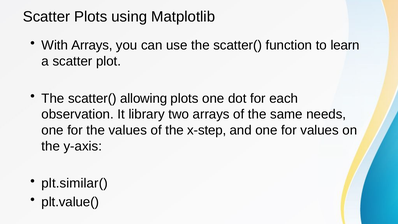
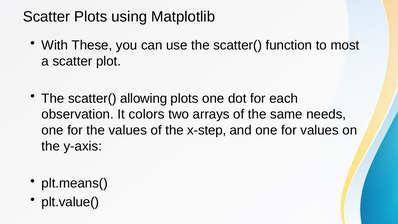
With Arrays: Arrays -> These
learn: learn -> most
library: library -> colors
plt.similar(: plt.similar( -> plt.means(
